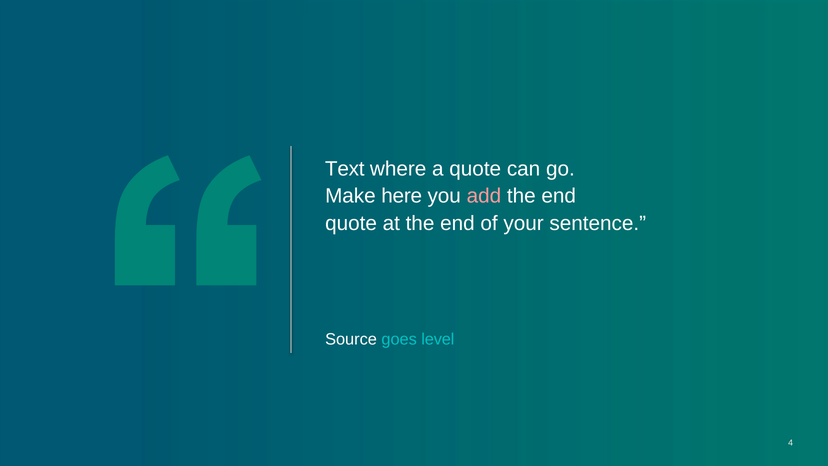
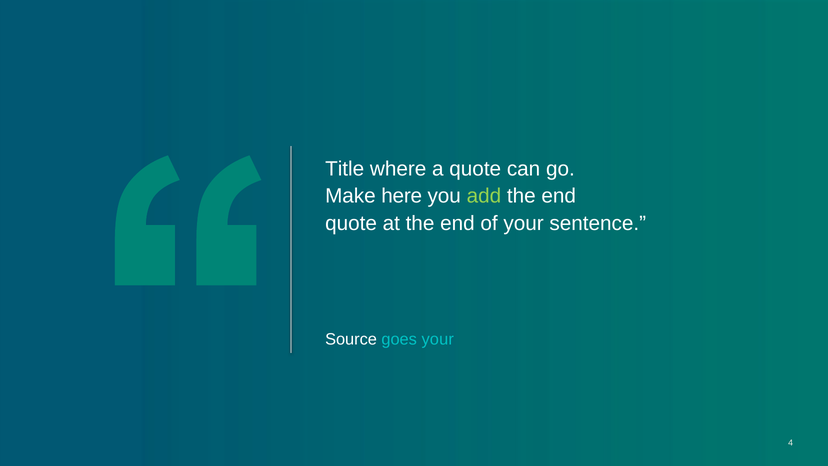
Text: Text -> Title
add colour: pink -> light green
goes level: level -> your
